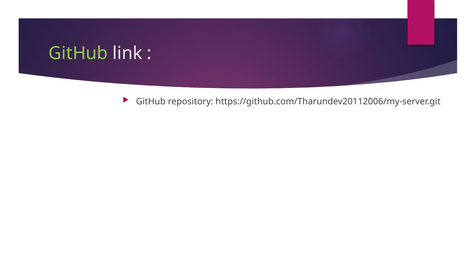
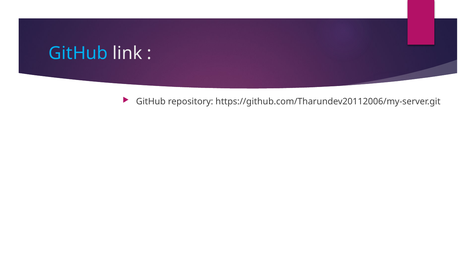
GitHub at (78, 53) colour: light green -> light blue
